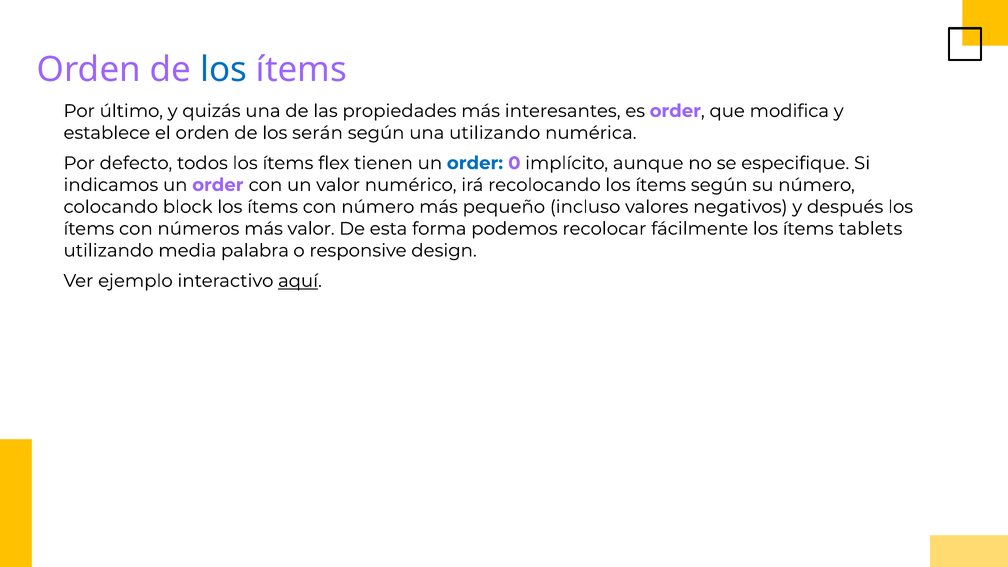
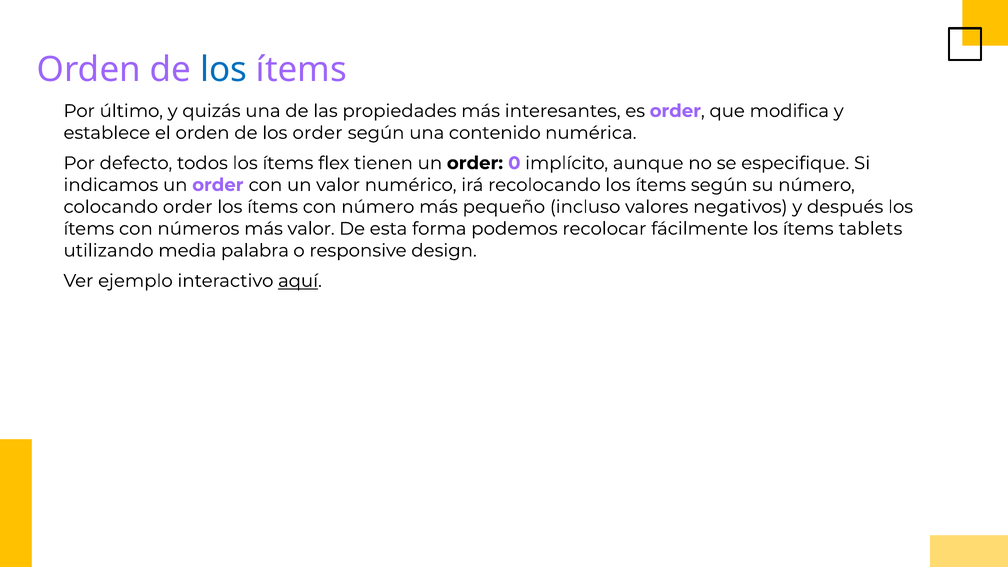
los serán: serán -> order
una utilizando: utilizando -> contenido
order at (475, 163) colour: blue -> black
colocando block: block -> order
